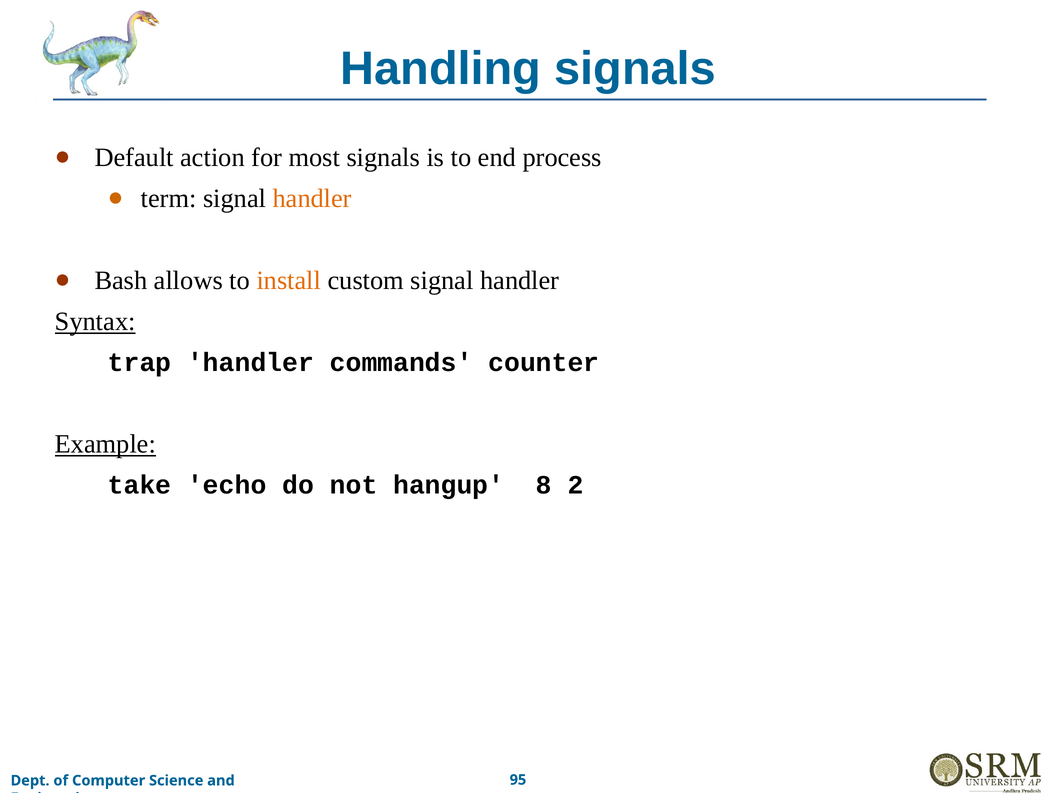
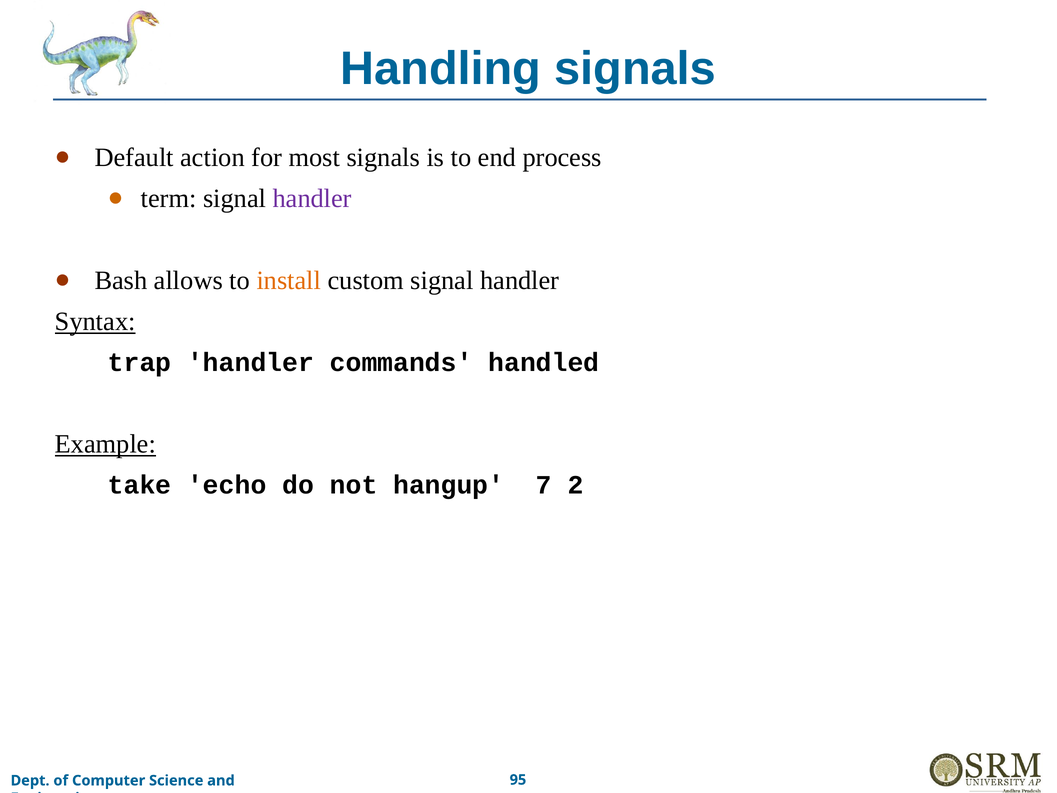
handler at (312, 198) colour: orange -> purple
counter: counter -> handled
8: 8 -> 7
